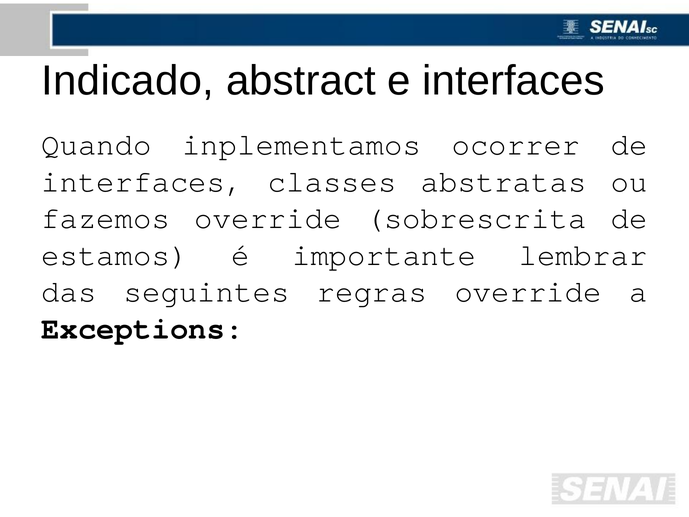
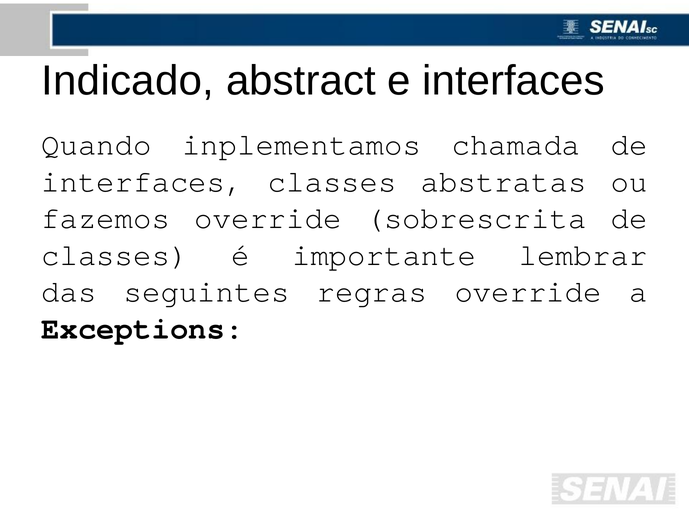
ocorrer: ocorrer -> chamada
estamos at (115, 255): estamos -> classes
